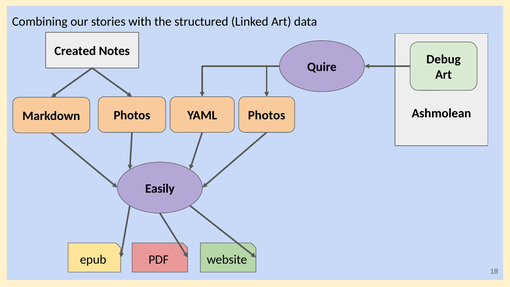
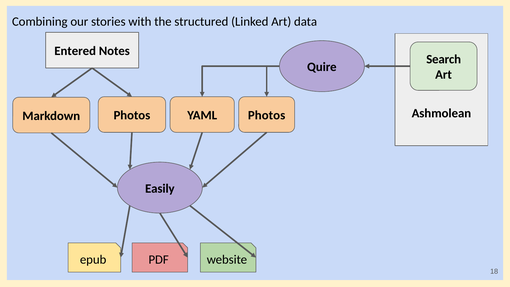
Created: Created -> Entered
Debug: Debug -> Search
